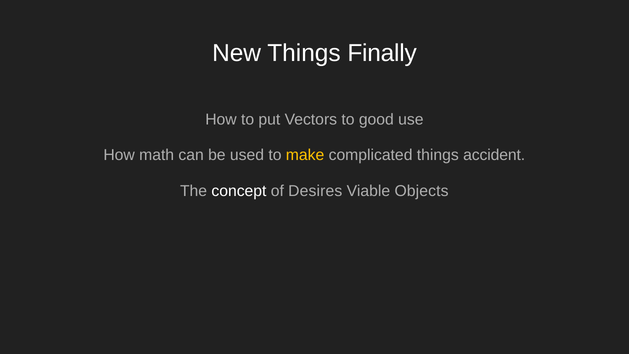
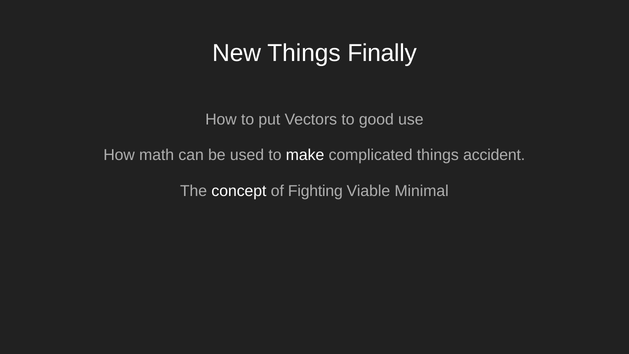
make colour: yellow -> white
Desires: Desires -> Fighting
Objects: Objects -> Minimal
